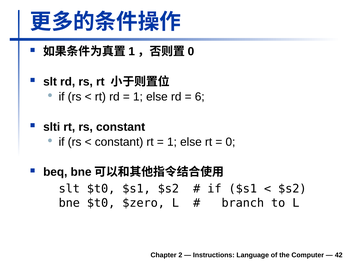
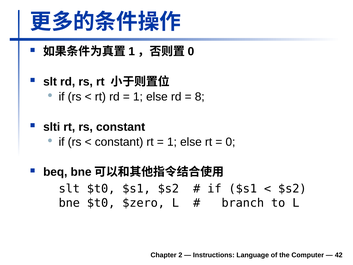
6: 6 -> 8
